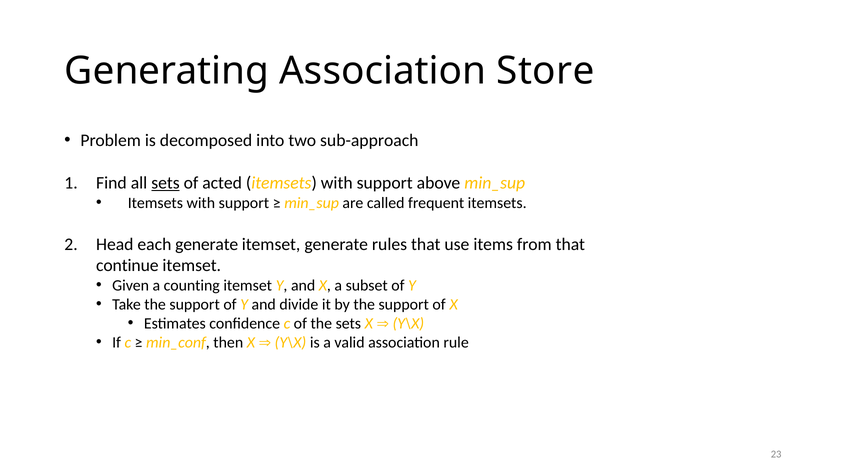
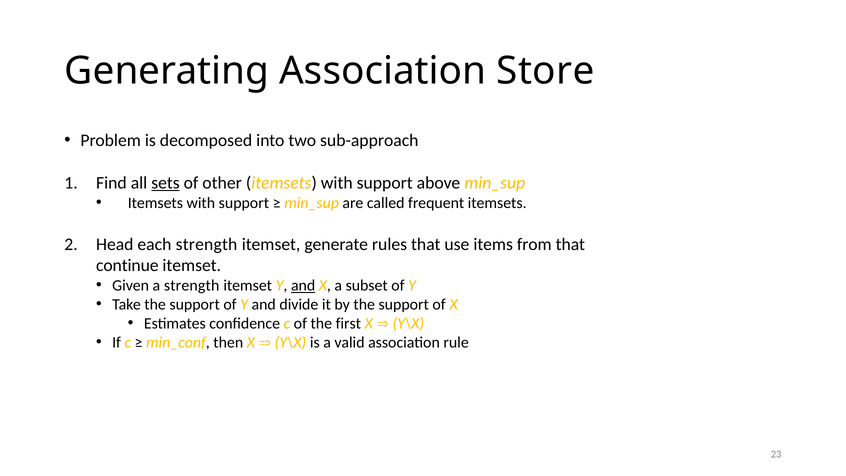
acted: acted -> other
each generate: generate -> strength
a counting: counting -> strength
and at (303, 285) underline: none -> present
the sets: sets -> first
